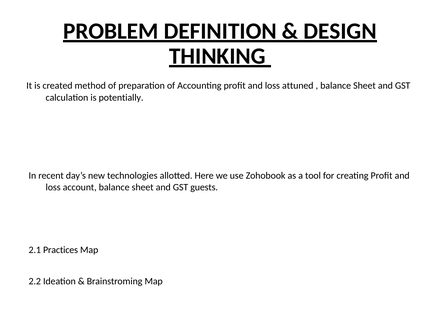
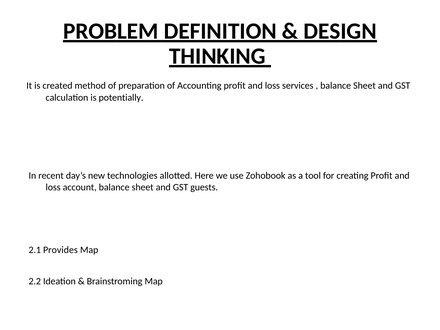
attuned: attuned -> services
Practices: Practices -> Provides
